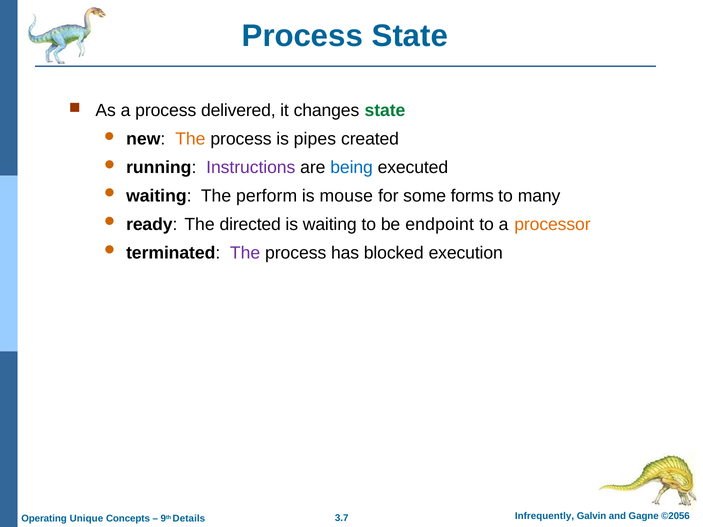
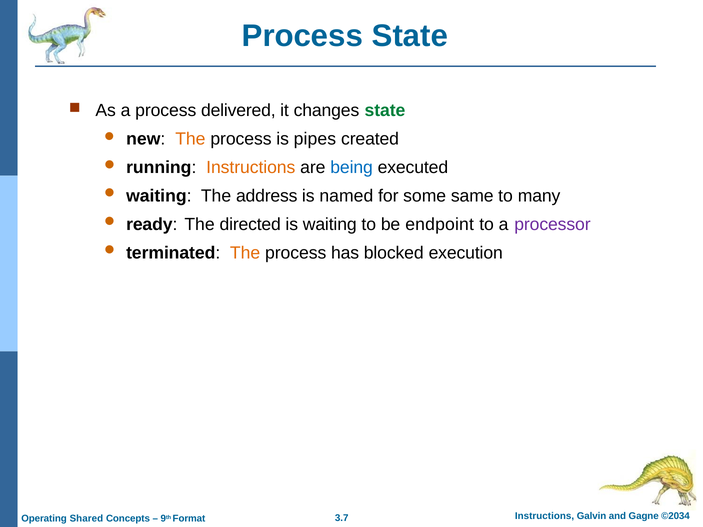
Instructions at (251, 168) colour: purple -> orange
perform: perform -> address
mouse: mouse -> named
forms: forms -> same
processor colour: orange -> purple
The at (245, 253) colour: purple -> orange
Infrequently at (545, 516): Infrequently -> Instructions
©2056: ©2056 -> ©2034
Unique: Unique -> Shared
Details: Details -> Format
